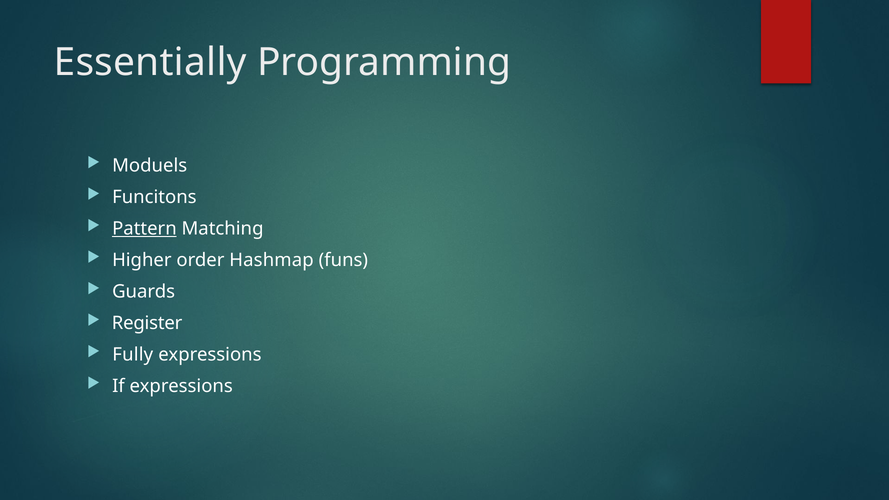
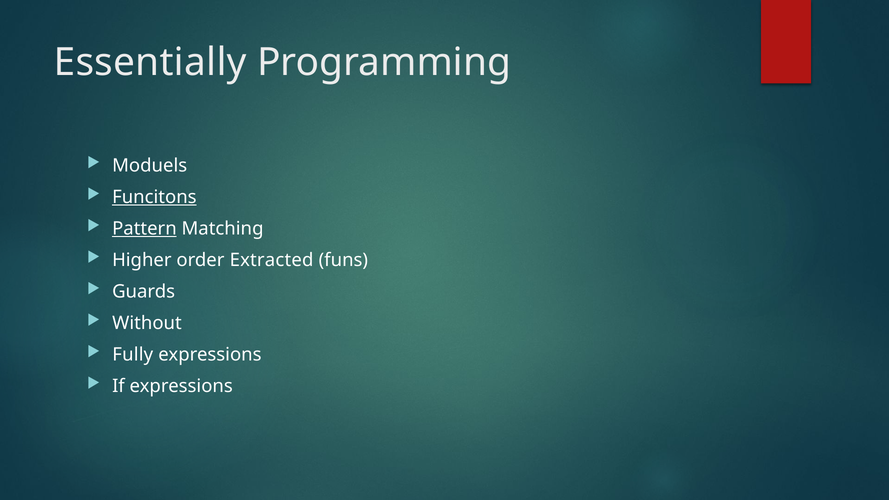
Funcitons underline: none -> present
Hashmap: Hashmap -> Extracted
Register: Register -> Without
